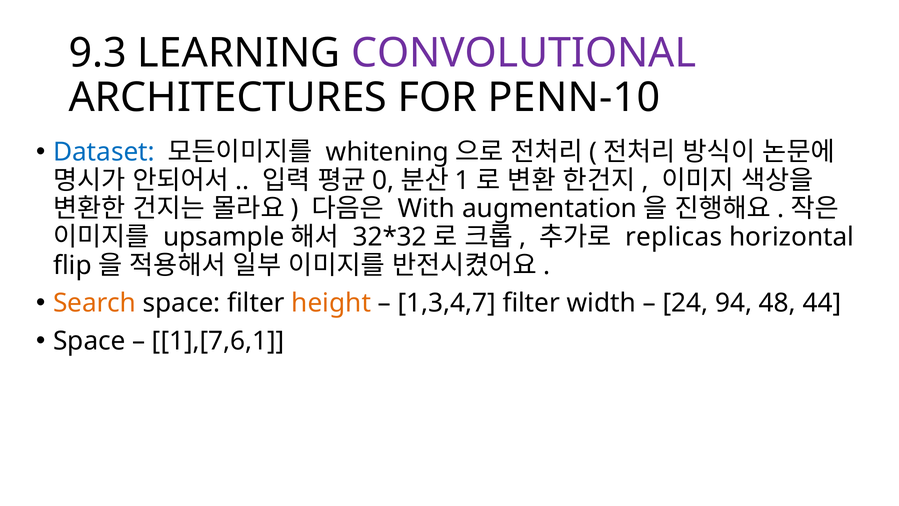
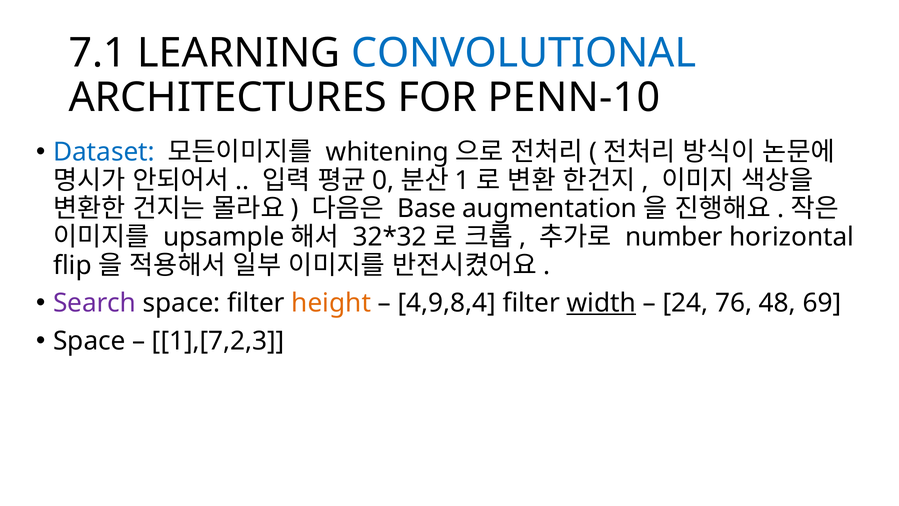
9.3: 9.3 -> 7.1
CONVOLUTIONAL colour: purple -> blue
With: With -> Base
replicas: replicas -> number
Search colour: orange -> purple
1,3,4,7: 1,3,4,7 -> 4,9,8,4
width underline: none -> present
94: 94 -> 76
44: 44 -> 69
1],[7,6,1: 1],[7,6,1 -> 1],[7,2,3
